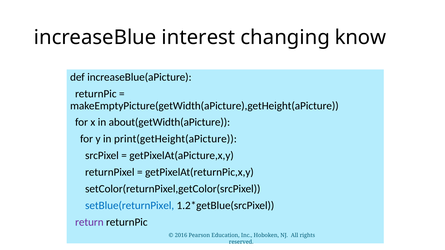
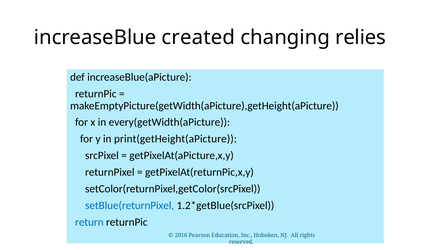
interest: interest -> created
know: know -> relies
about(getWidth(aPicture: about(getWidth(aPicture -> every(getWidth(aPicture
return colour: purple -> blue
